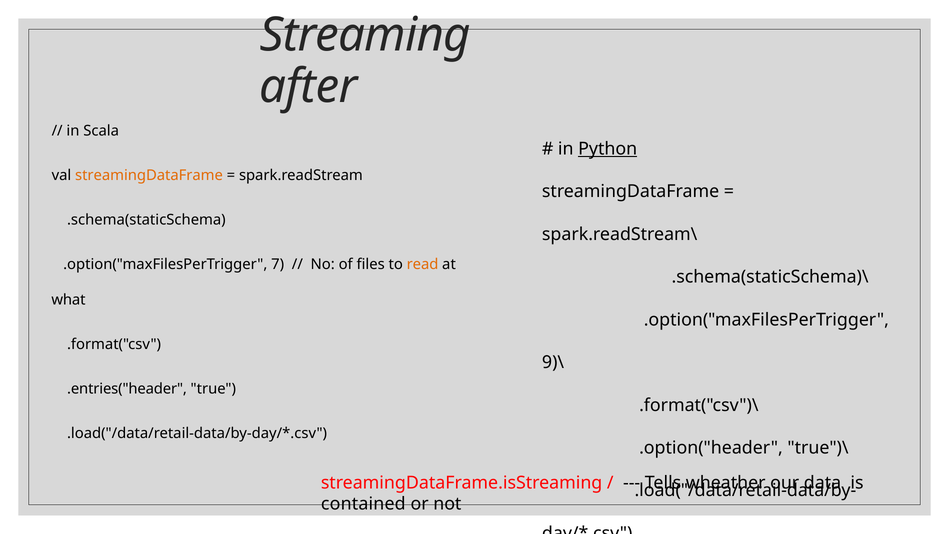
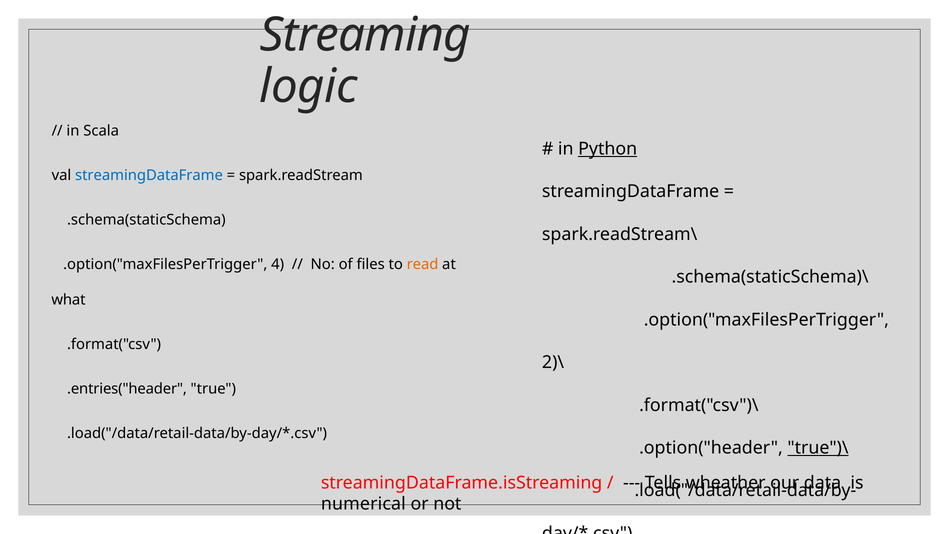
after: after -> logic
streamingDataFrame at (149, 175) colour: orange -> blue
7: 7 -> 4
9)\: 9)\ -> 2)\
true")\ underline: none -> present
contained: contained -> numerical
